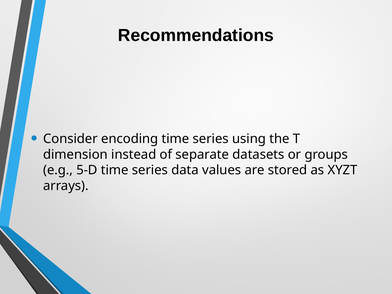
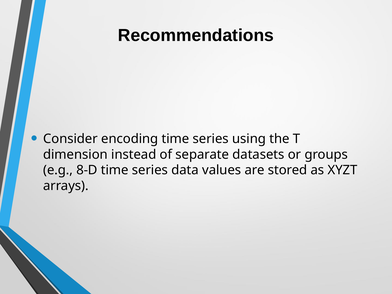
5-D: 5-D -> 8-D
